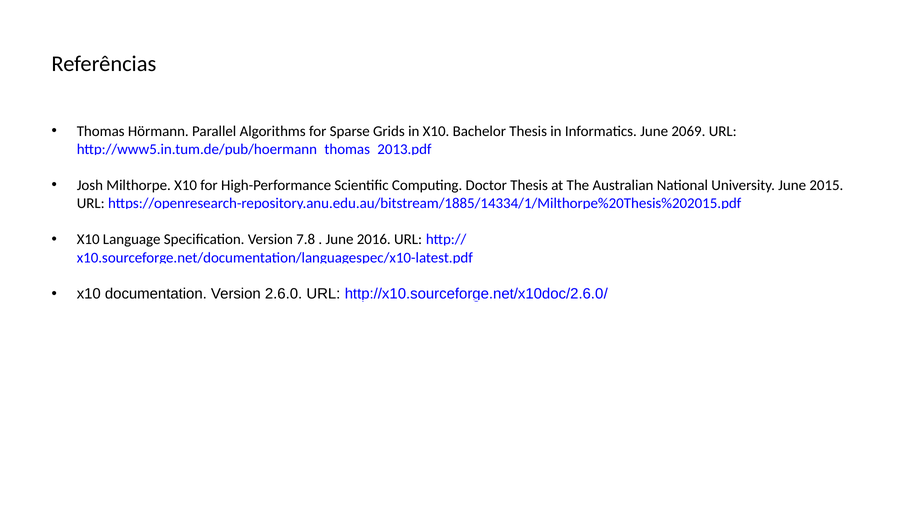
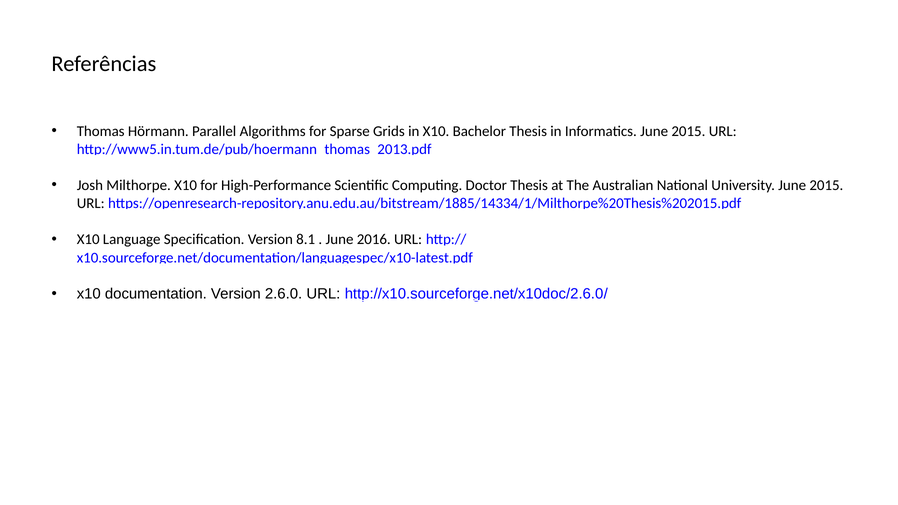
Informatics June 2069: 2069 -> 2015
7.8: 7.8 -> 8.1
